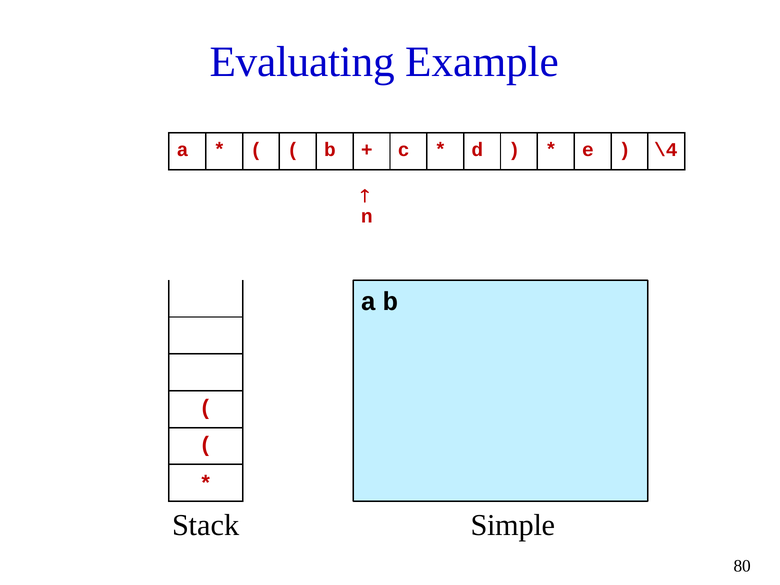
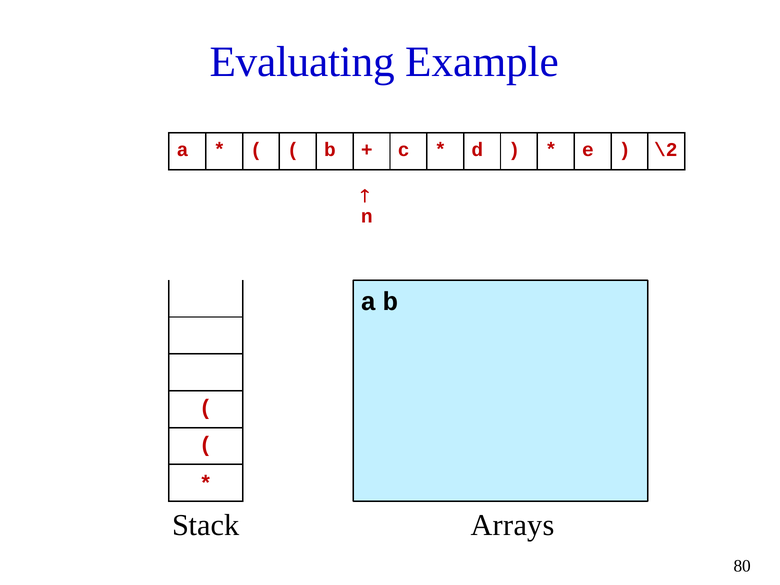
\4: \4 -> \2
Simple: Simple -> Arrays
